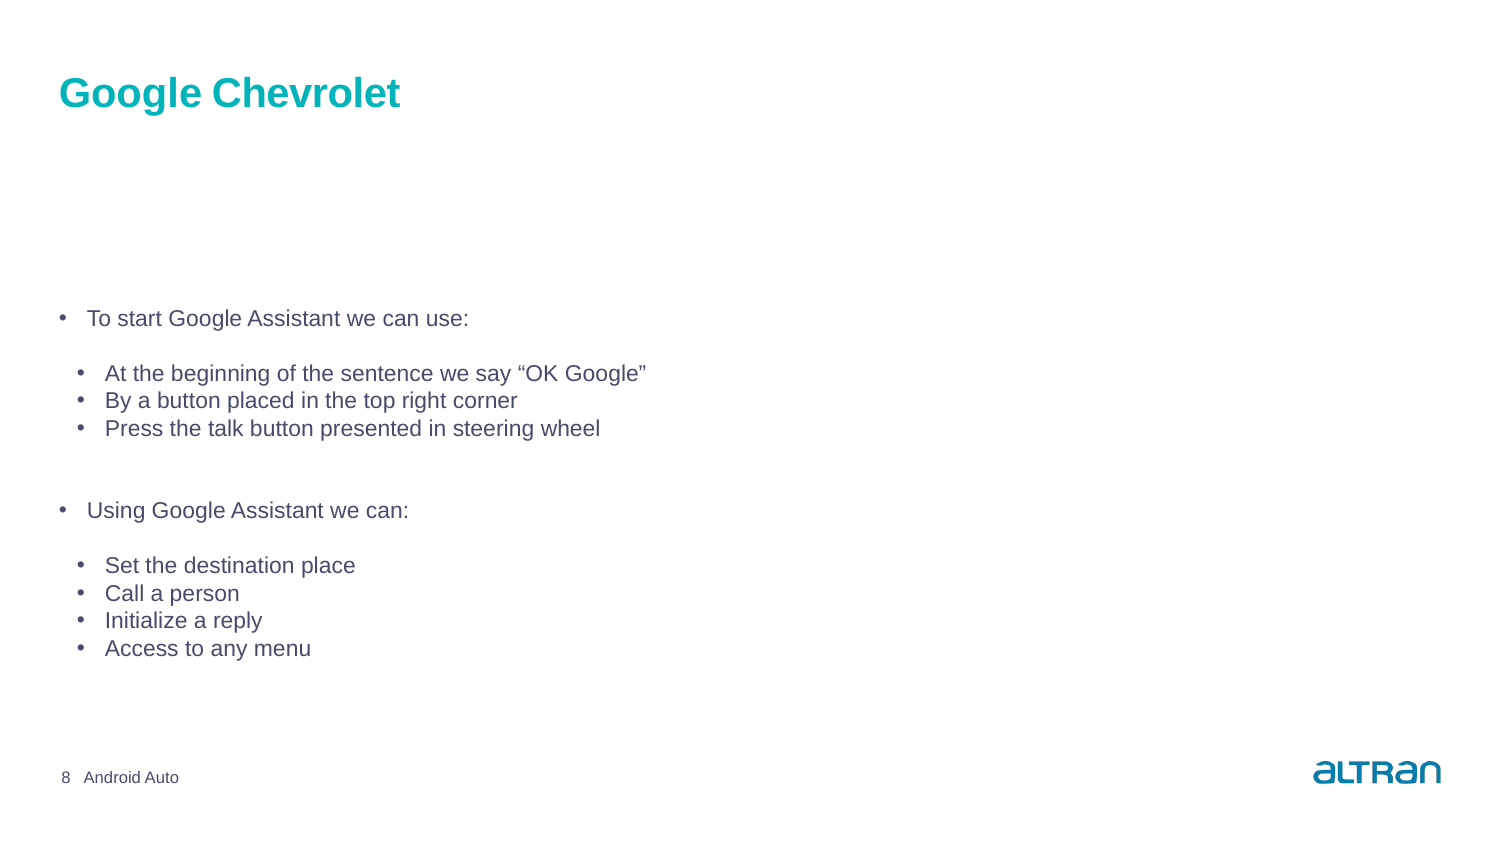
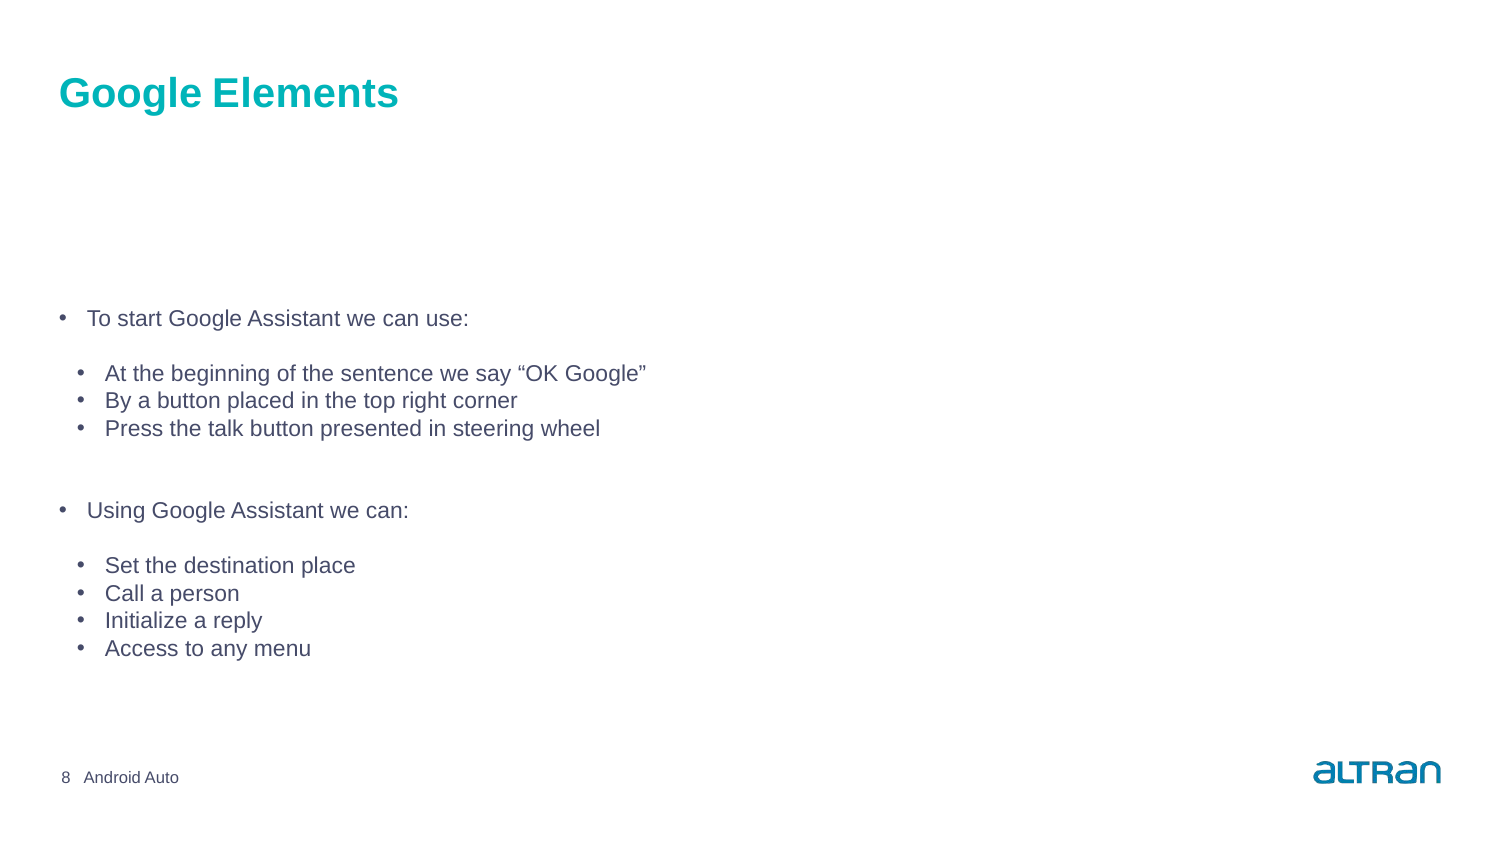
Chevrolet: Chevrolet -> Elements
